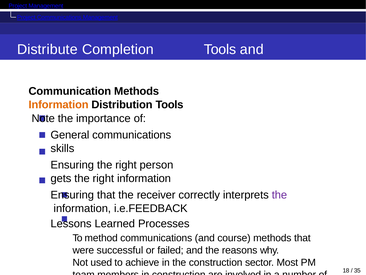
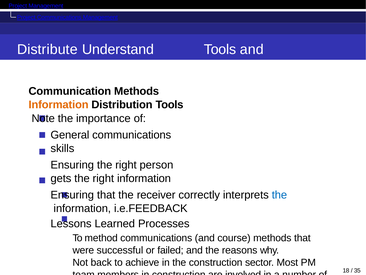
Completion: Completion -> Understand
the at (279, 195) colour: purple -> blue
used: used -> back
